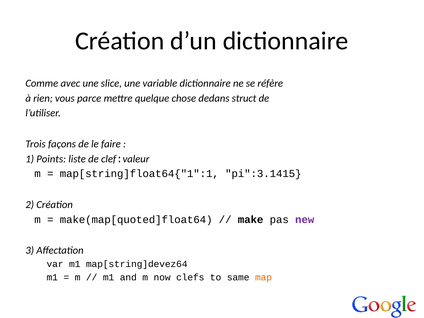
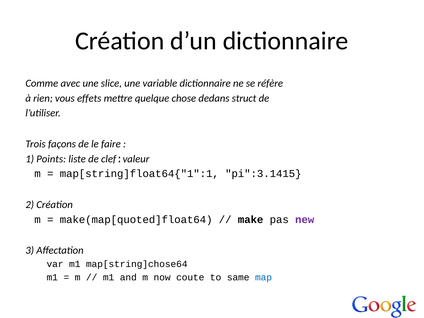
parce: parce -> effets
map[string]devez64: map[string]devez64 -> map[string]chose64
clefs: clefs -> coute
map colour: orange -> blue
